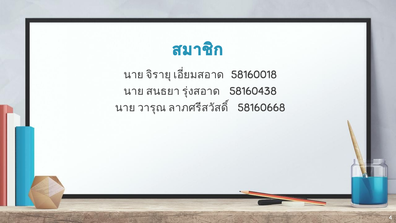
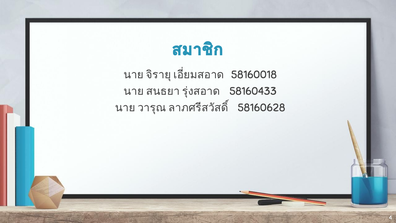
58160438: 58160438 -> 58160433
58160668: 58160668 -> 58160628
